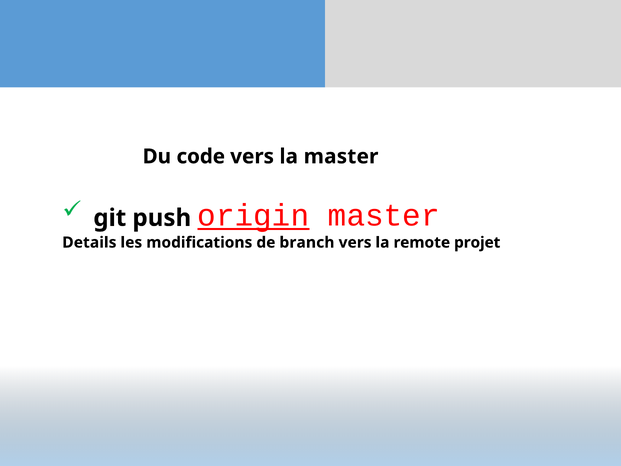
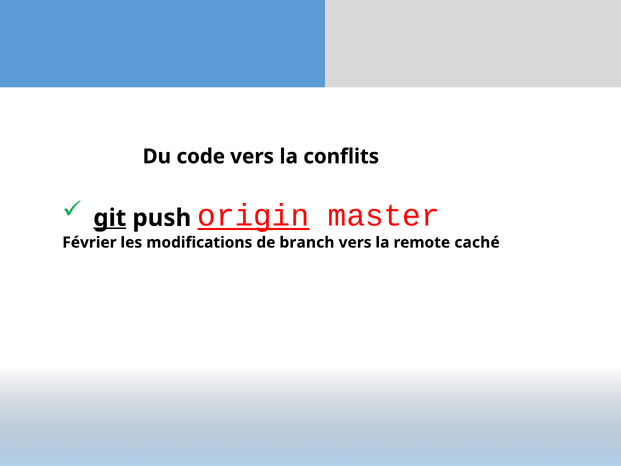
la master: master -> conflits
git underline: none -> present
Details: Details -> Février
projet: projet -> caché
